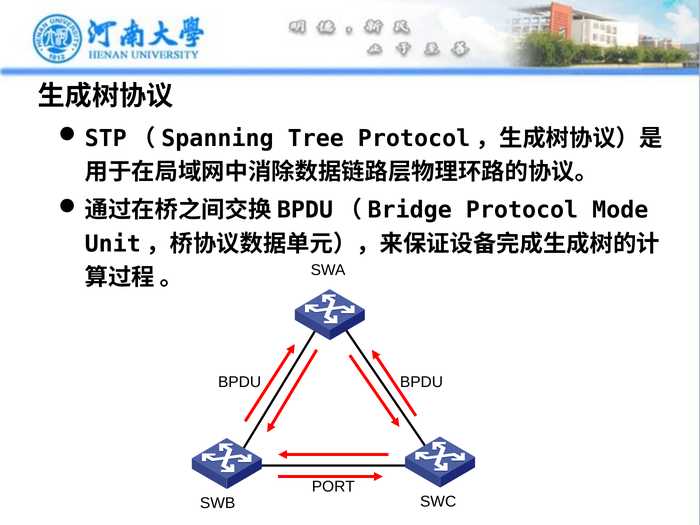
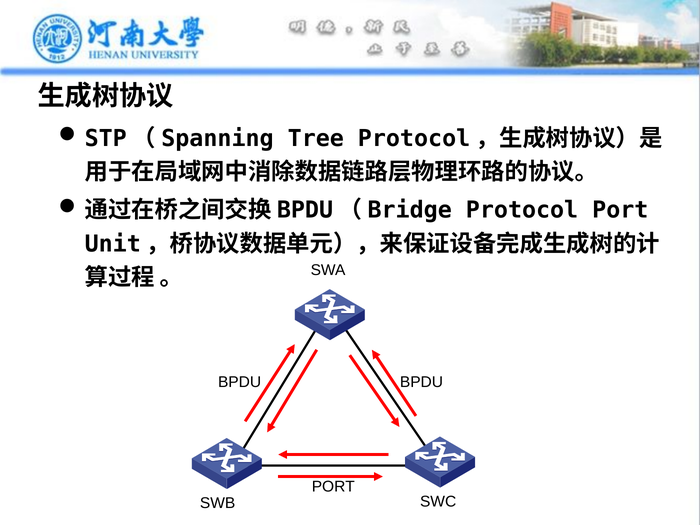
Protocol Mode: Mode -> Port
